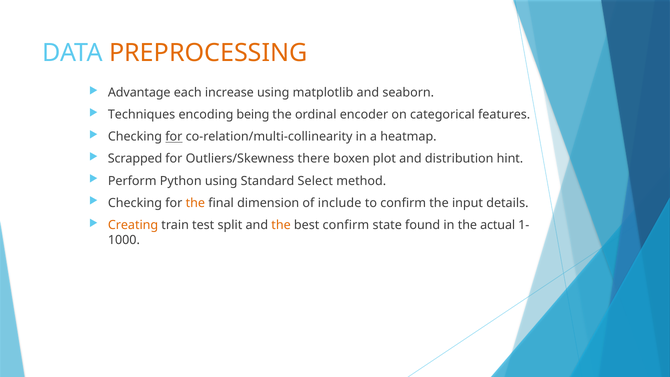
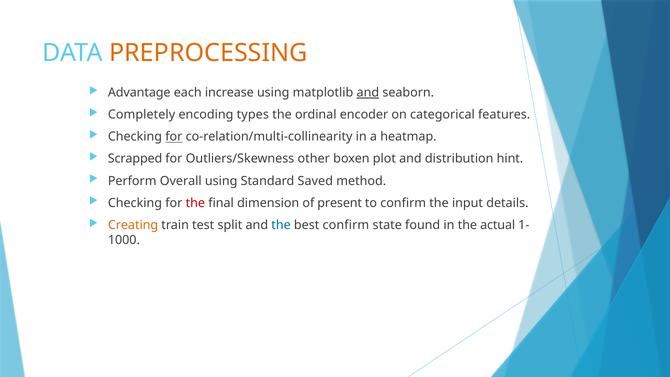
and at (368, 93) underline: none -> present
Techniques: Techniques -> Completely
being: being -> types
there: there -> other
Python: Python -> Overall
Select: Select -> Saved
the at (195, 203) colour: orange -> red
include: include -> present
the at (281, 225) colour: orange -> blue
